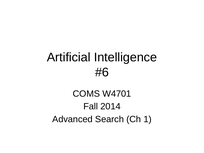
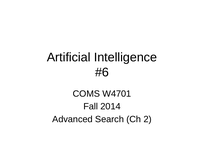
1: 1 -> 2
